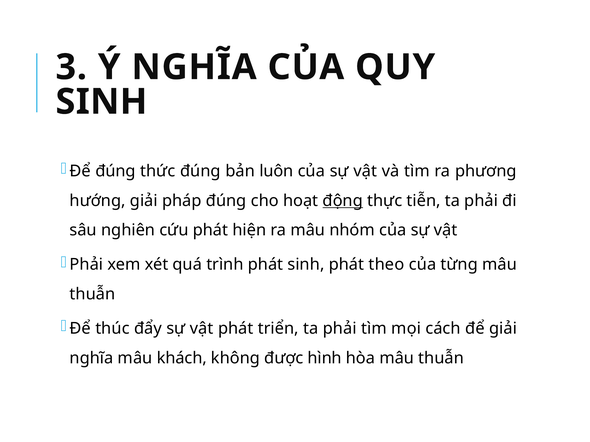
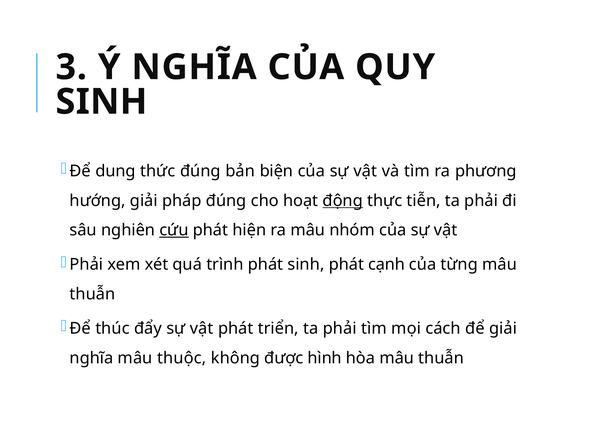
Để đúng: đúng -> dung
luôn: luôn -> biện
cứu underline: none -> present
theo: theo -> cạnh
khách: khách -> thuộc
